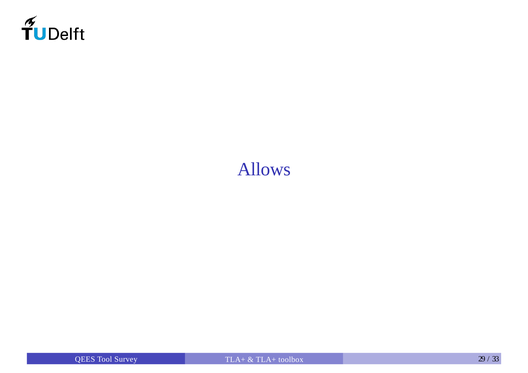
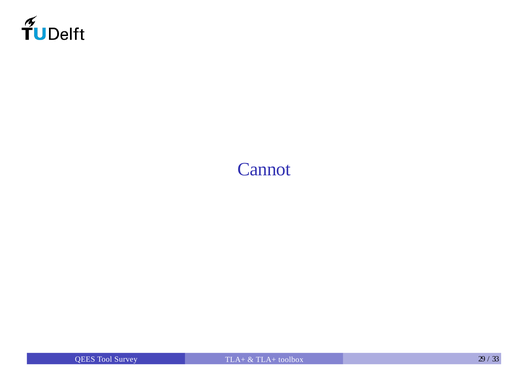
Allows: Allows -> Cannot
